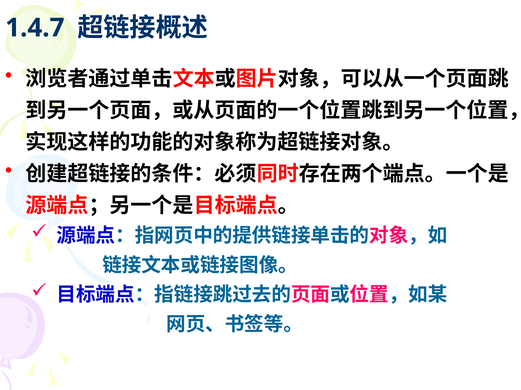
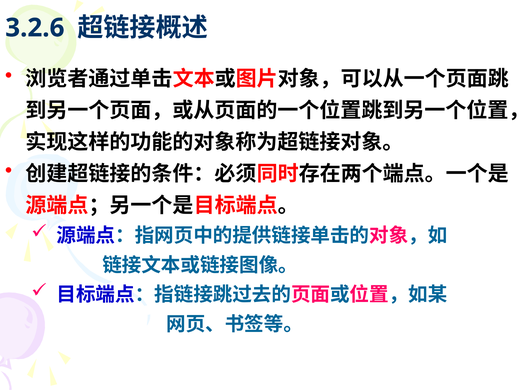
1.4.7: 1.4.7 -> 3.2.6
